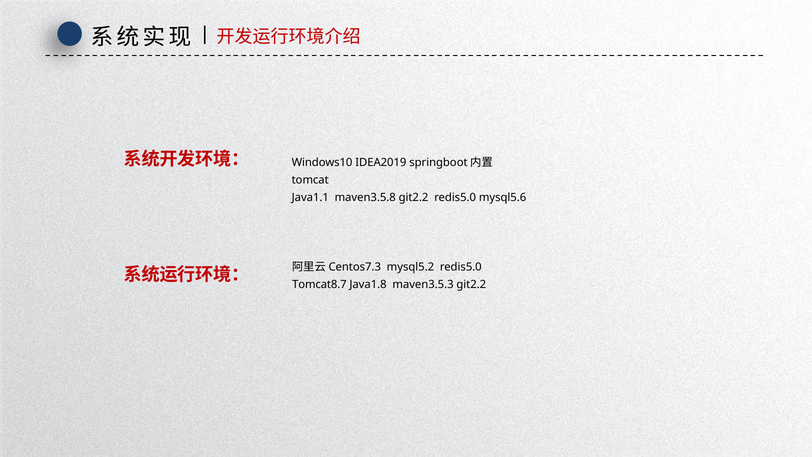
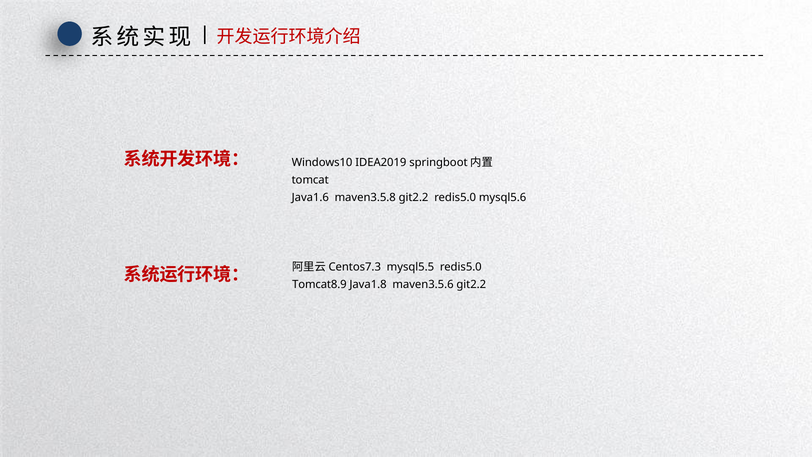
Java1.1: Java1.1 -> Java1.6
mysql5.2: mysql5.2 -> mysql5.5
Tomcat8.7: Tomcat8.7 -> Tomcat8.9
maven3.5.3: maven3.5.3 -> maven3.5.6
